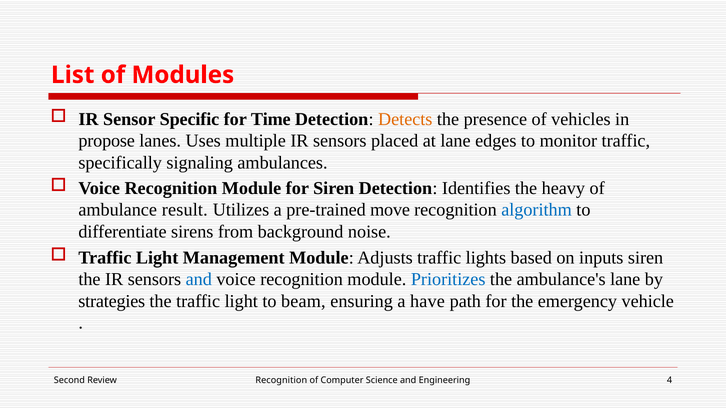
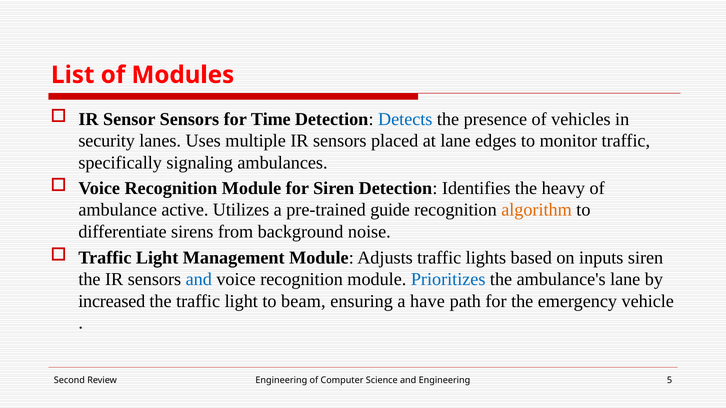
Sensor Specific: Specific -> Sensors
Detects colour: orange -> blue
propose: propose -> security
result: result -> active
move: move -> guide
algorithm colour: blue -> orange
strategies: strategies -> increased
Recognition at (281, 381): Recognition -> Engineering
4: 4 -> 5
